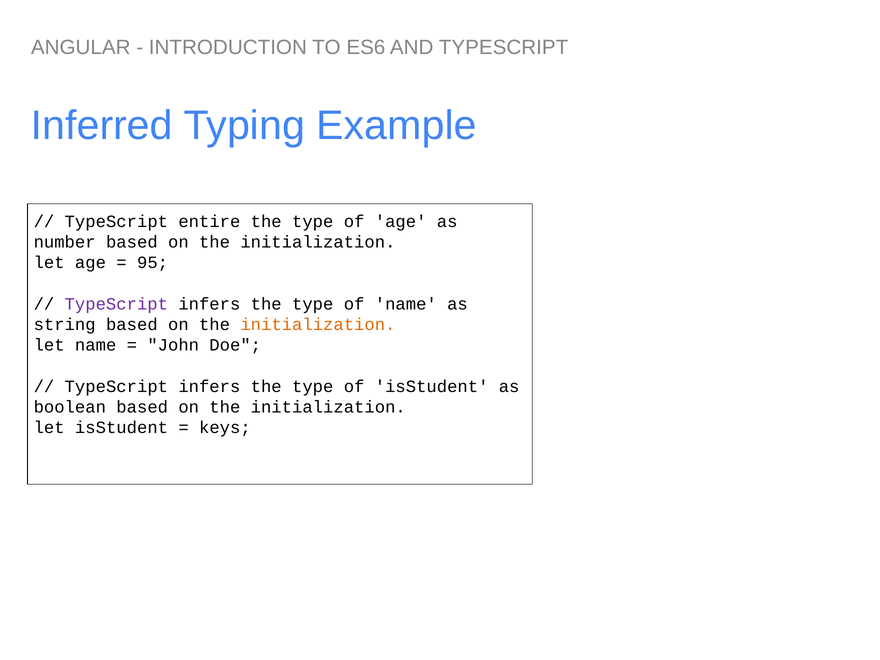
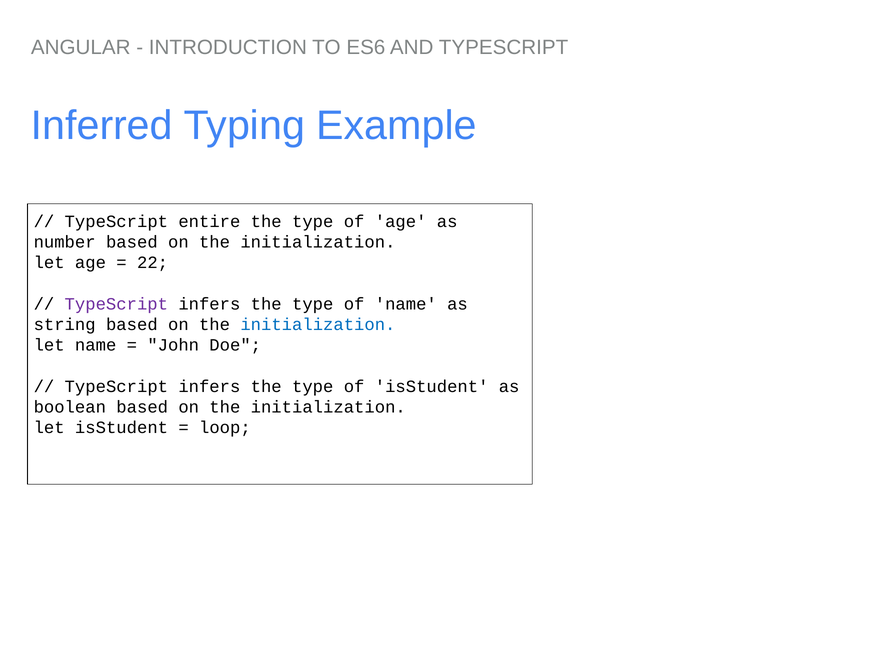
95: 95 -> 22
initialization at (318, 325) colour: orange -> blue
keys: keys -> loop
